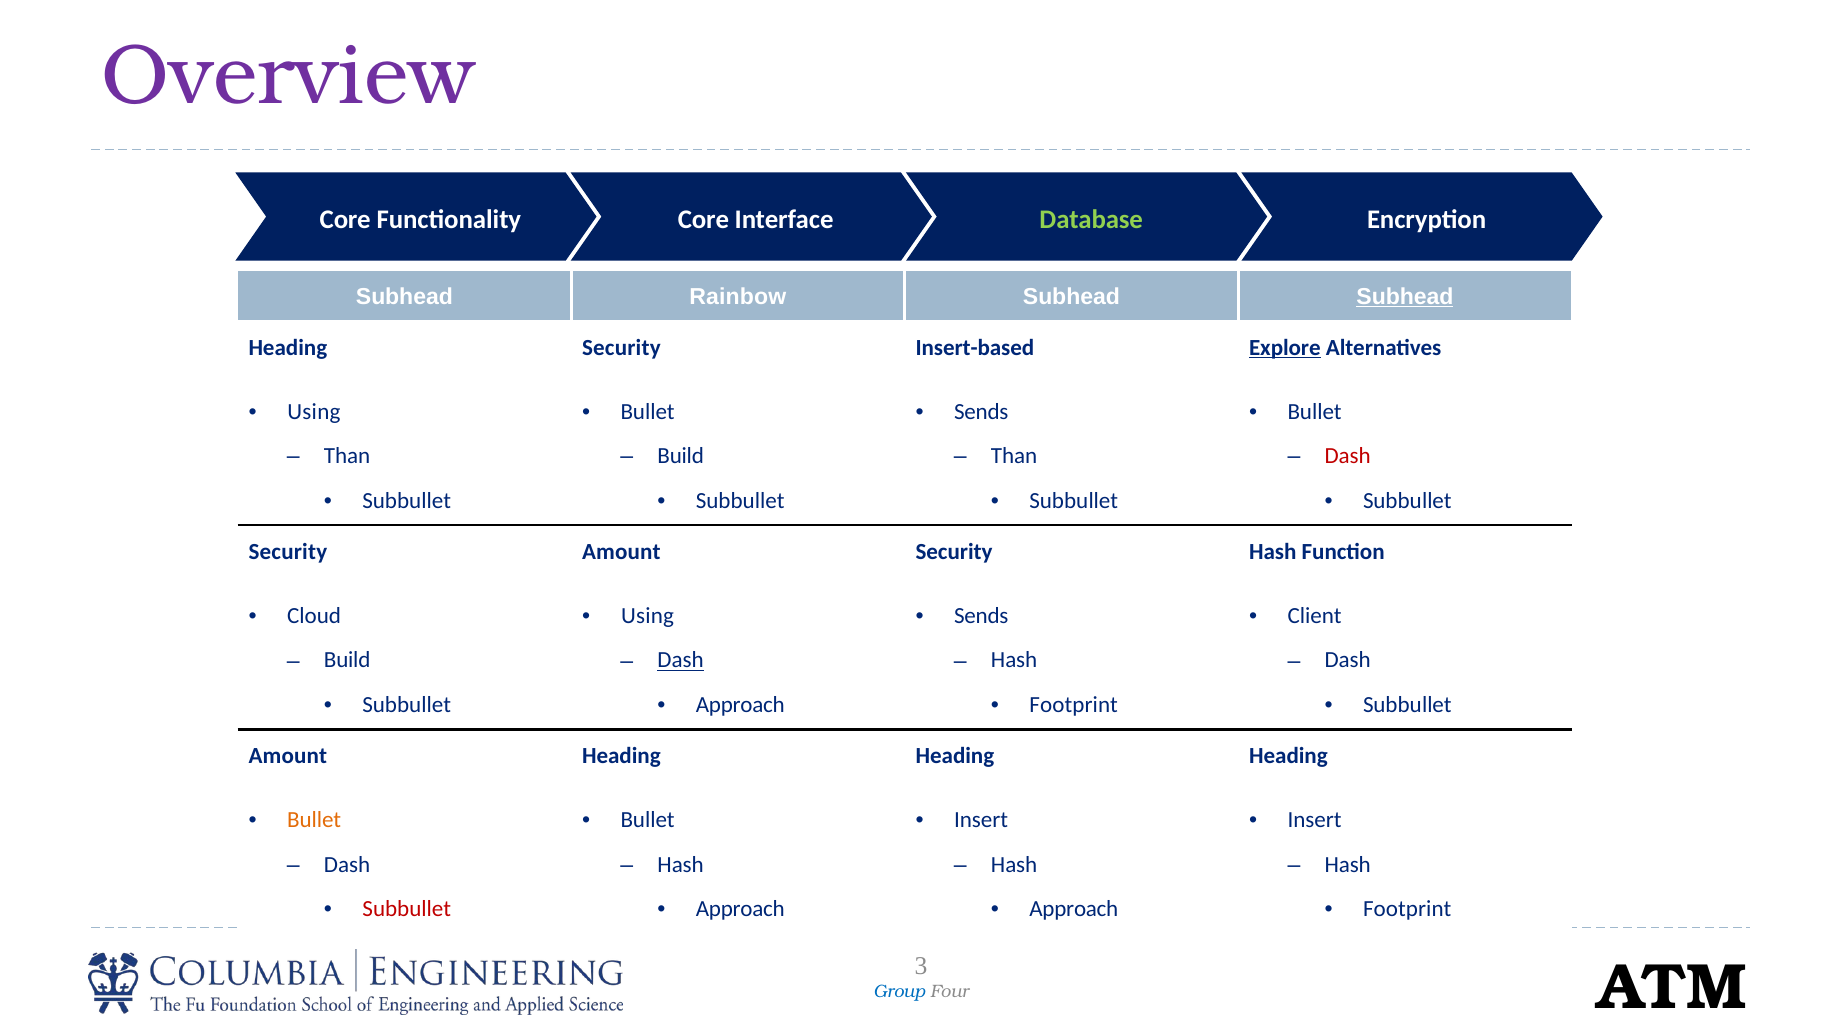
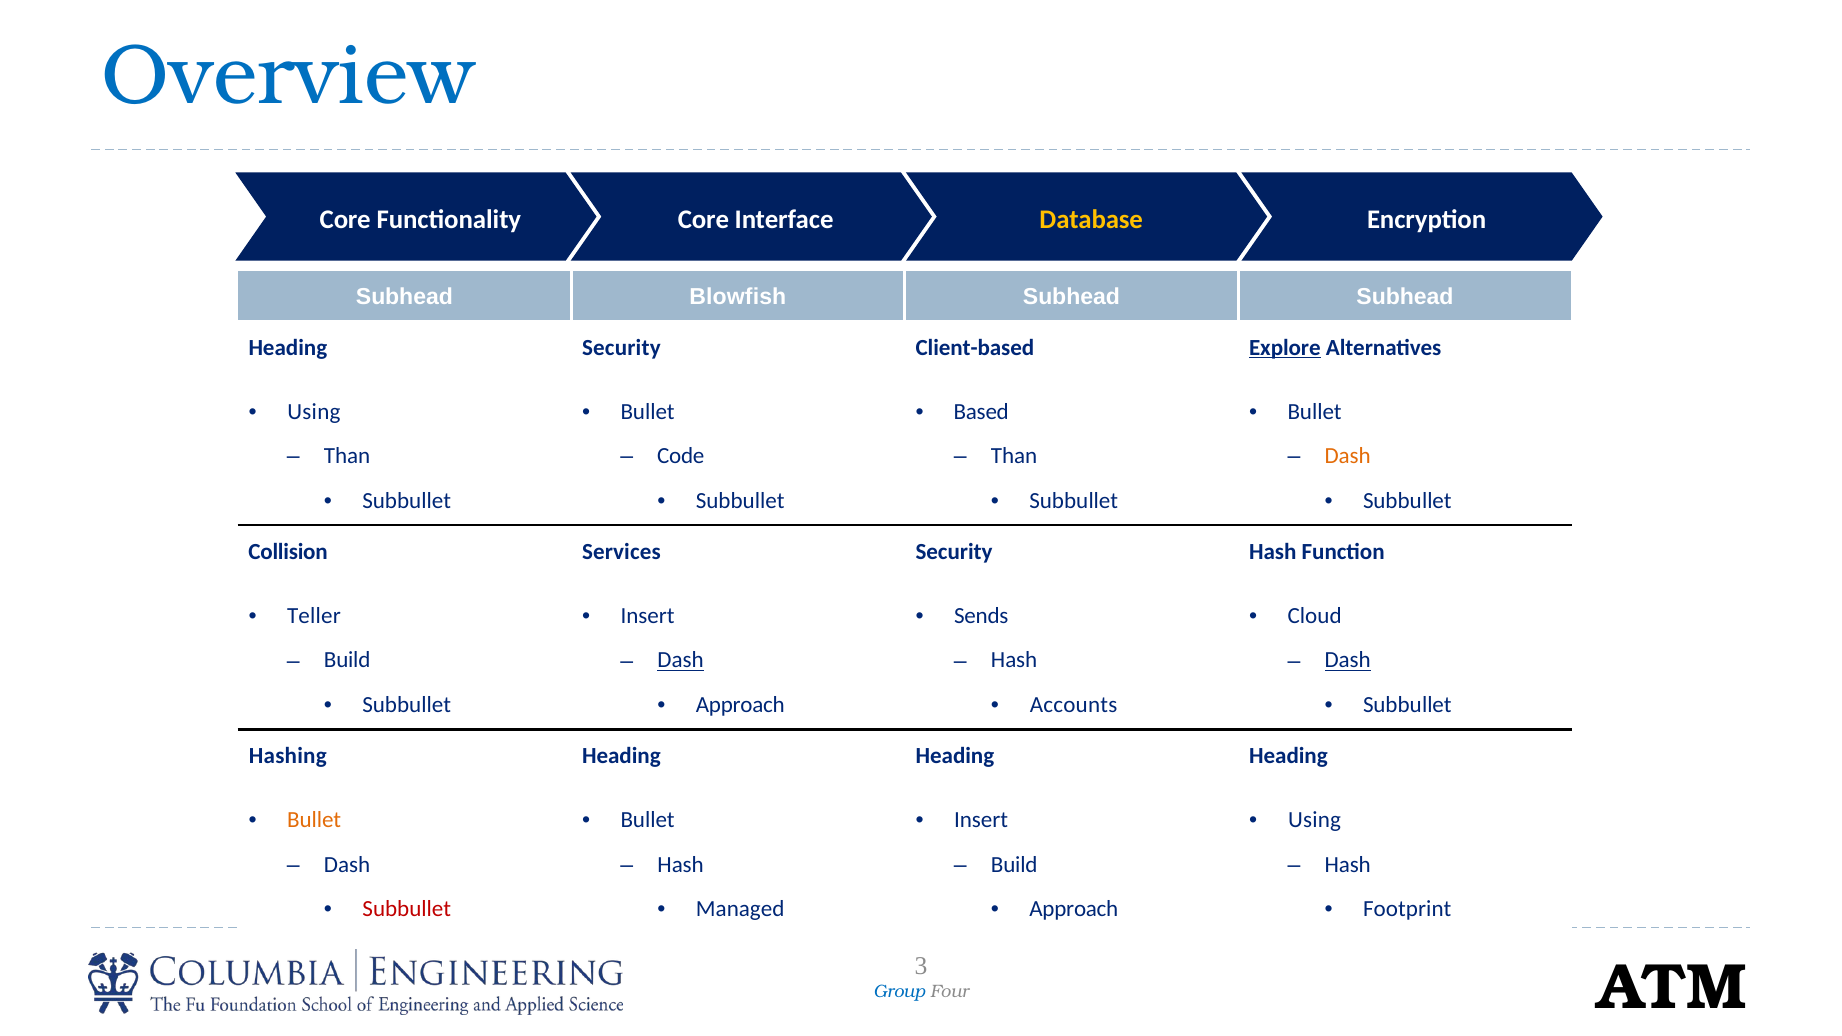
Overview colour: purple -> blue
Database colour: light green -> yellow
Rainbow: Rainbow -> Blowfish
Subhead at (1405, 297) underline: present -> none
Insert-based: Insert-based -> Client-based
Sends at (981, 412): Sends -> Based
Build at (681, 456): Build -> Code
Dash at (1348, 456) colour: red -> orange
Security at (288, 552): Security -> Collision
Amount at (621, 552): Amount -> Services
Cloud: Cloud -> Teller
Using at (647, 616): Using -> Insert
Client: Client -> Cloud
Dash at (1348, 660) underline: none -> present
Footprint at (1074, 705): Footprint -> Accounts
Amount at (288, 756): Amount -> Hashing
Insert at (1315, 820): Insert -> Using
Hash at (1014, 865): Hash -> Build
Approach at (740, 909): Approach -> Managed
